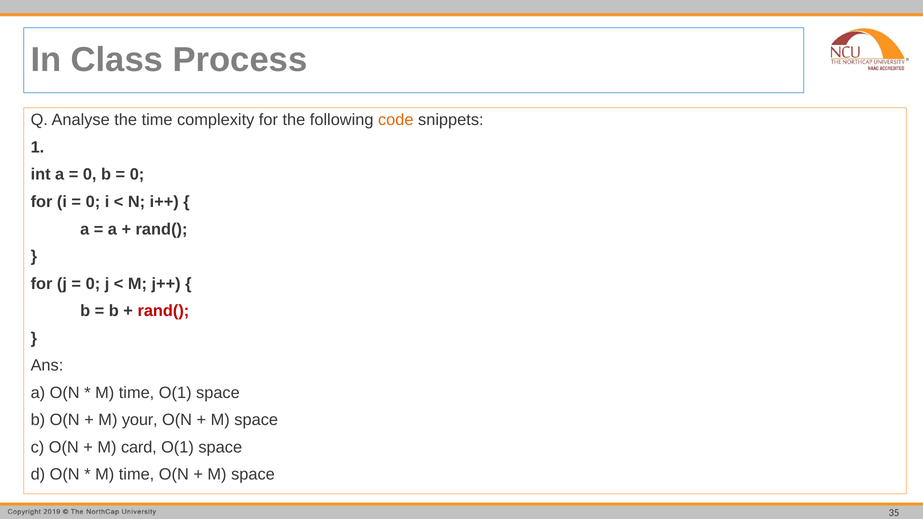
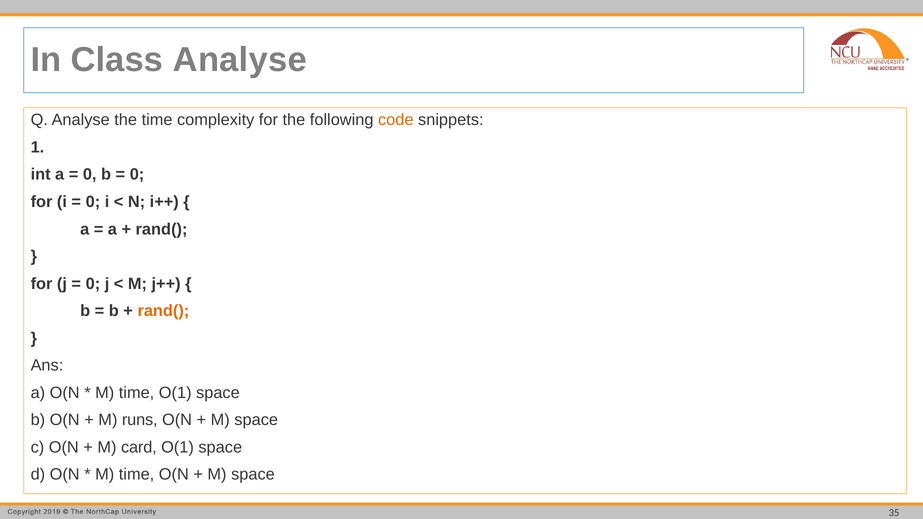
Class Process: Process -> Analyse
rand( at (163, 311) colour: red -> orange
your: your -> runs
